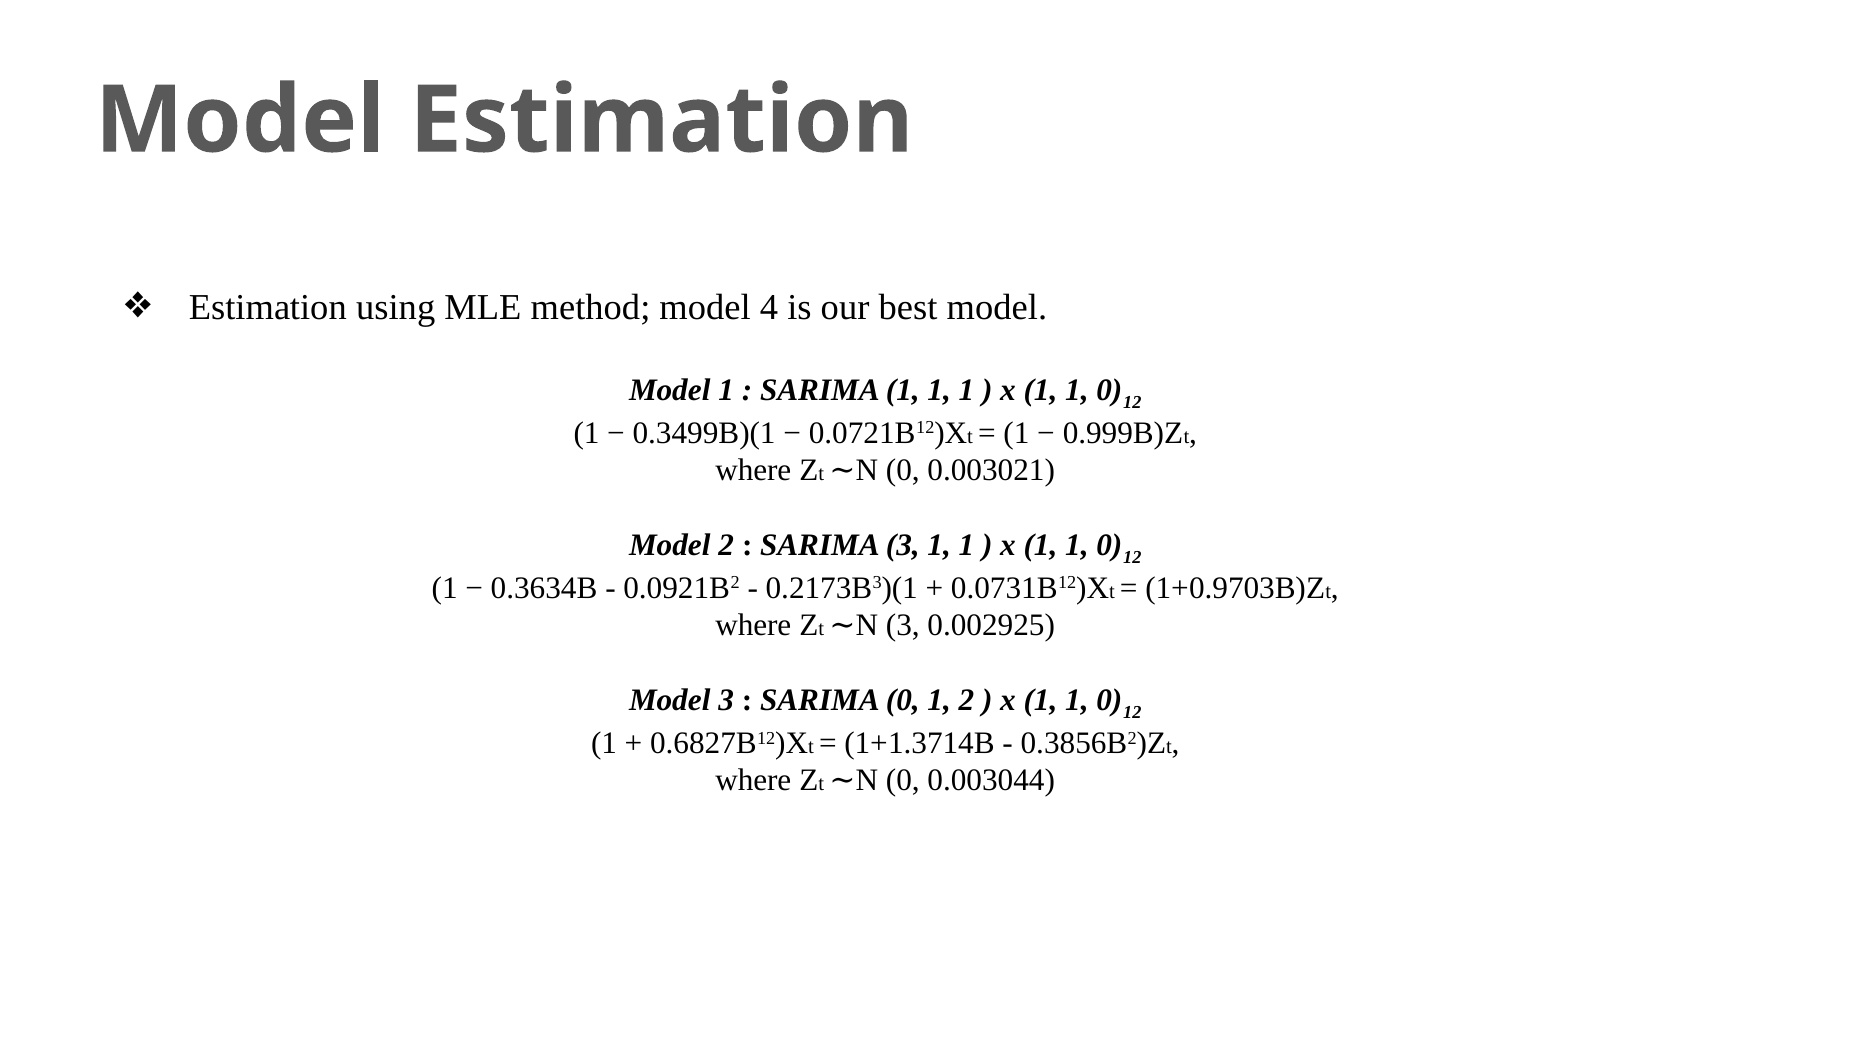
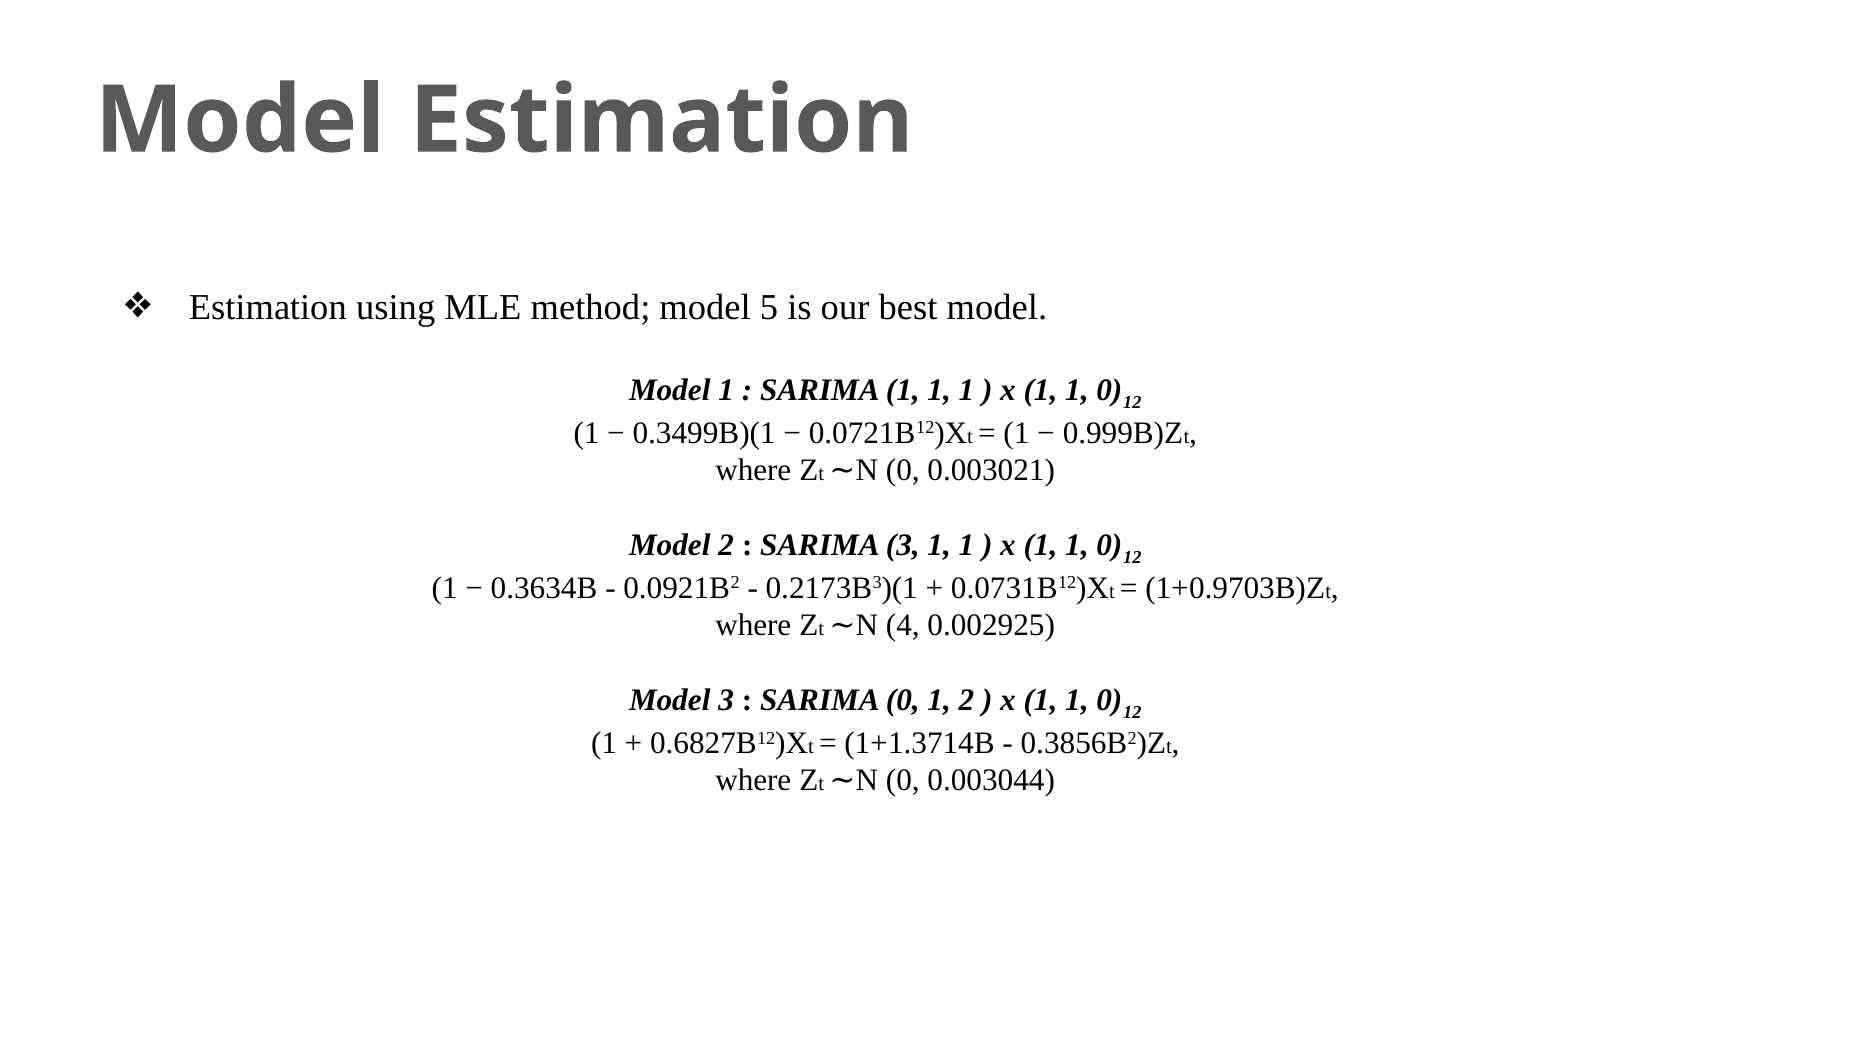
4: 4 -> 5
3 at (903, 626): 3 -> 4
